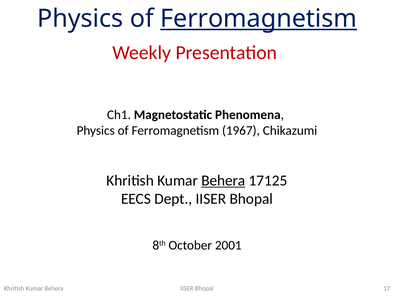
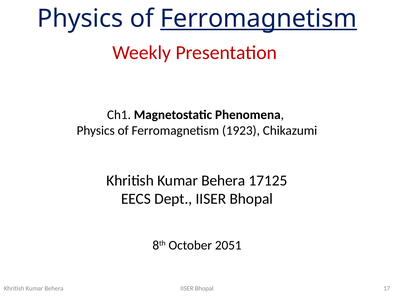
1967: 1967 -> 1923
Behera at (223, 180) underline: present -> none
2001: 2001 -> 2051
